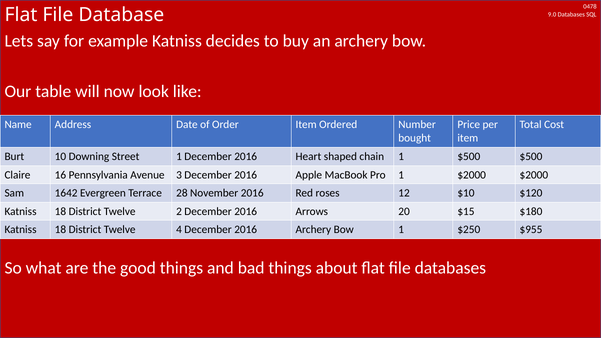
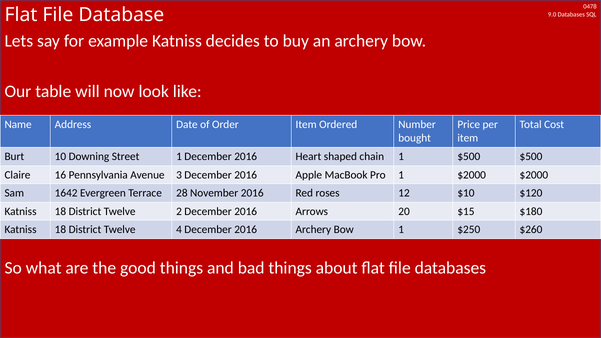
$955: $955 -> $260
